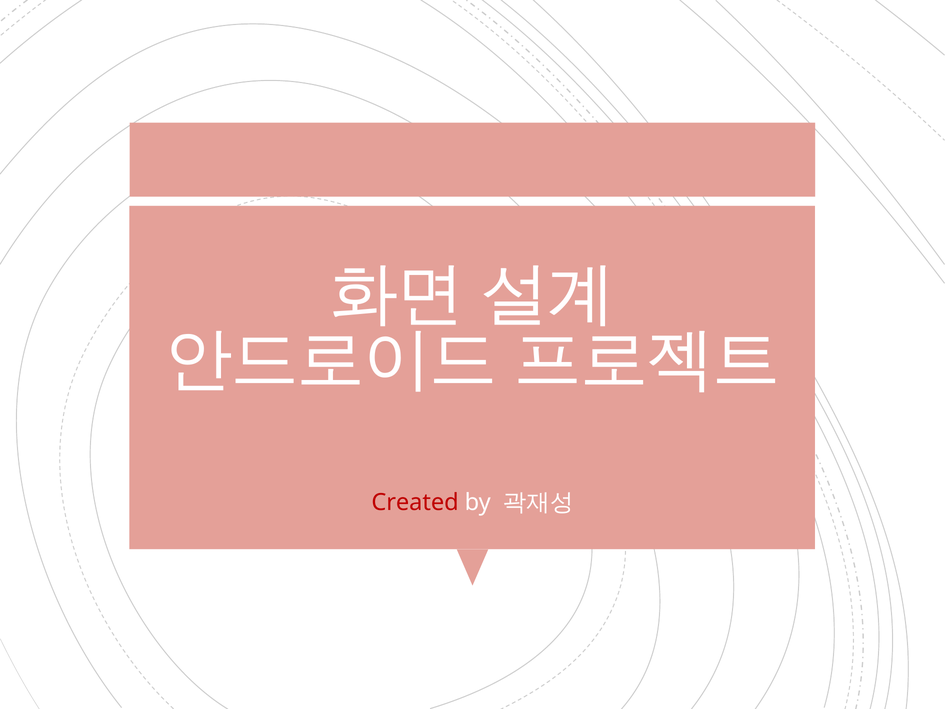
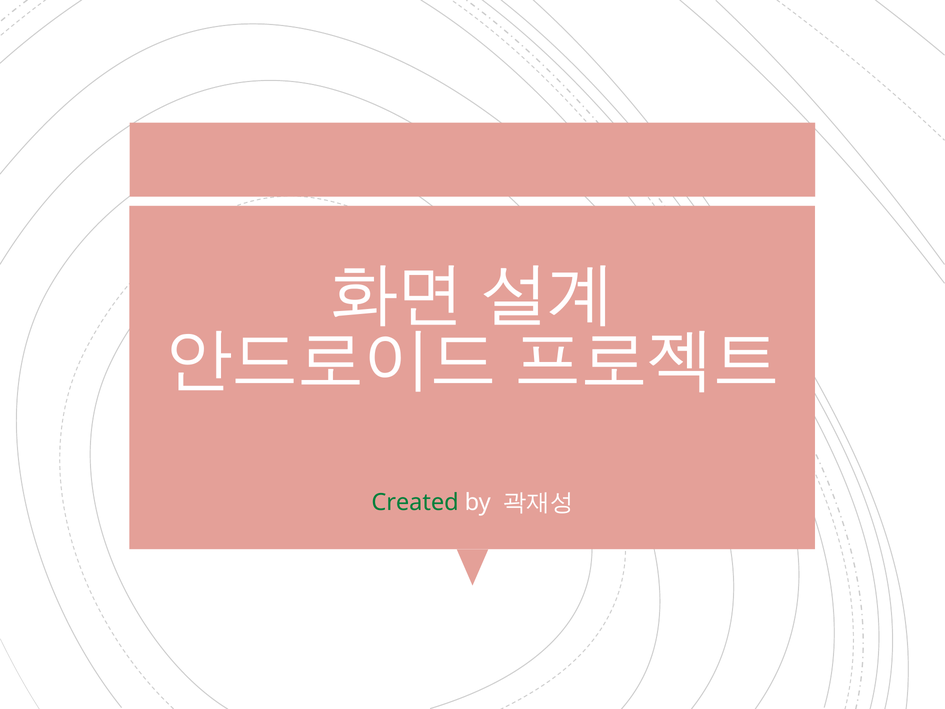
Created colour: red -> green
